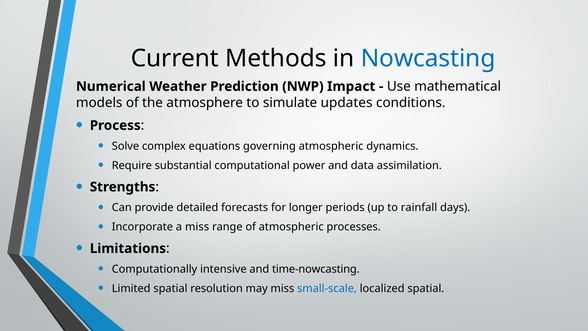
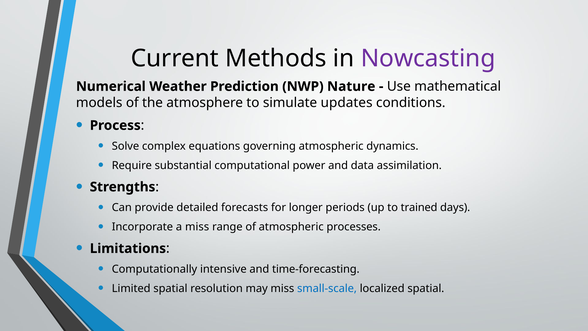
Nowcasting colour: blue -> purple
Impact: Impact -> Nature
rainfall: rainfall -> trained
time-nowcasting: time-nowcasting -> time-forecasting
